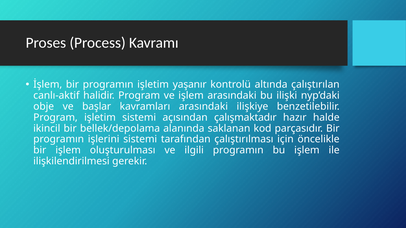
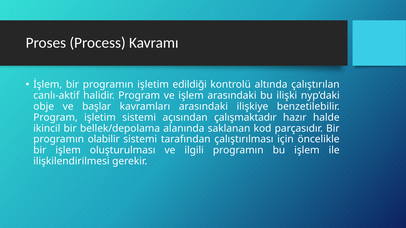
yaşanır: yaşanır -> edildiği
işlerini: işlerini -> olabilir
